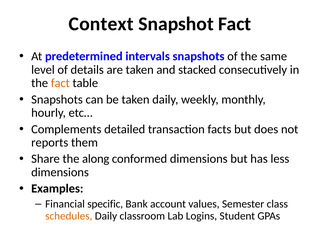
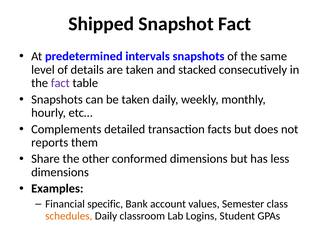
Context: Context -> Shipped
fact at (60, 83) colour: orange -> purple
along: along -> other
